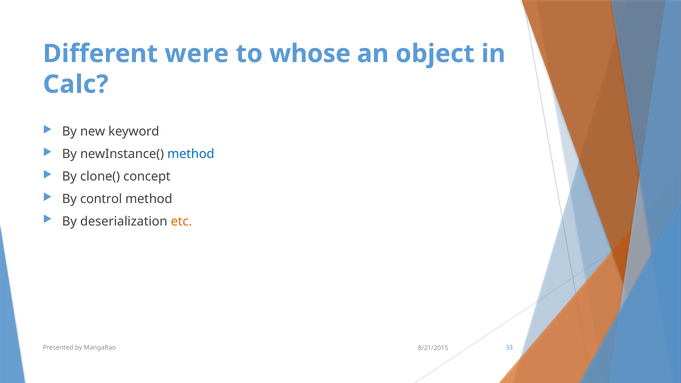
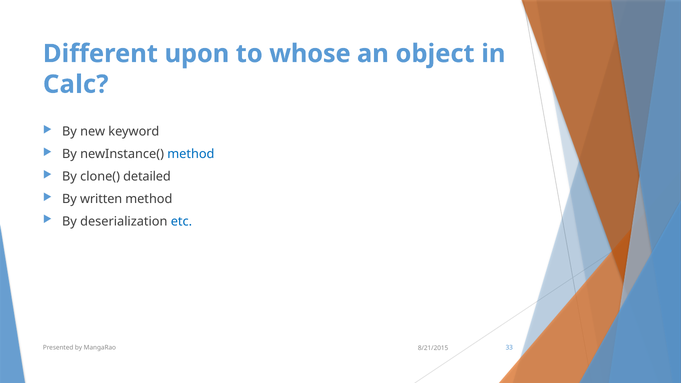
were: were -> upon
concept: concept -> detailed
control: control -> written
etc colour: orange -> blue
